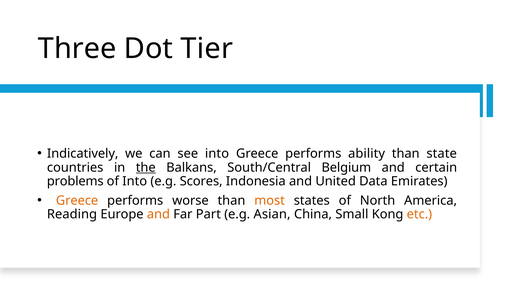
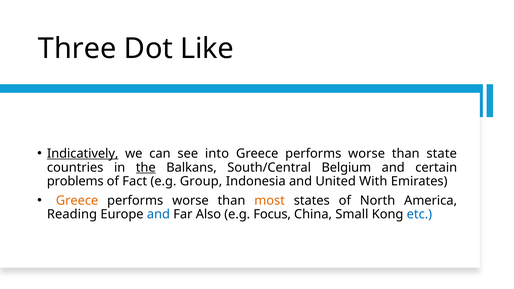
Tier: Tier -> Like
Indicatively underline: none -> present
ability at (367, 154): ability -> worse
of Into: Into -> Fact
Scores: Scores -> Group
Data: Data -> With
and at (158, 214) colour: orange -> blue
Part: Part -> Also
Asian: Asian -> Focus
etc colour: orange -> blue
